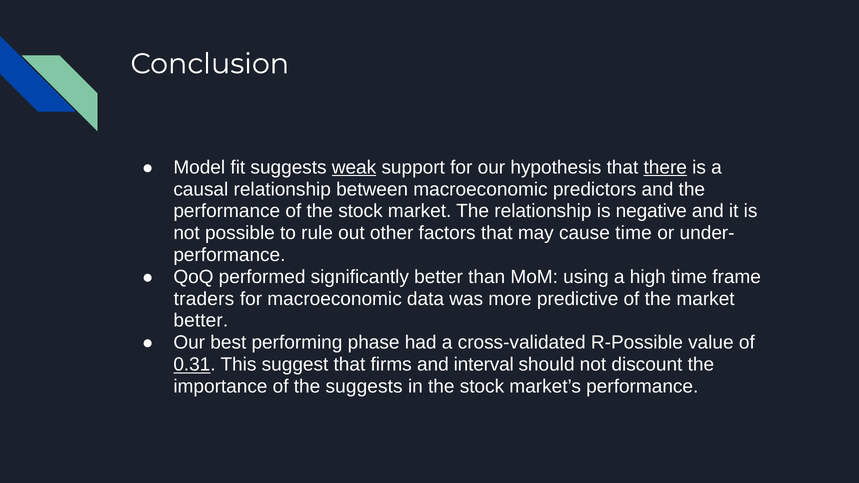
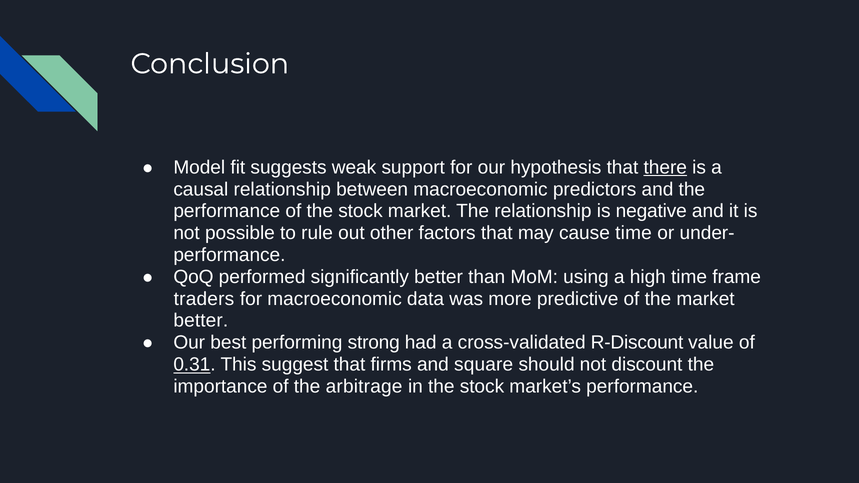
weak underline: present -> none
phase: phase -> strong
R-Possible: R-Possible -> R-Discount
interval: interval -> square
the suggests: suggests -> arbitrage
